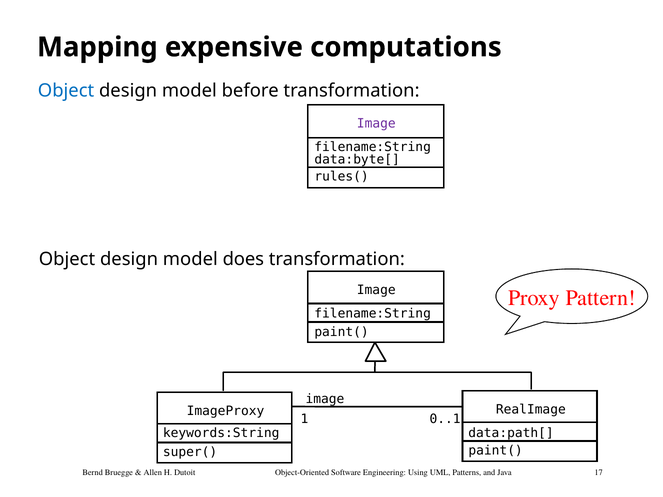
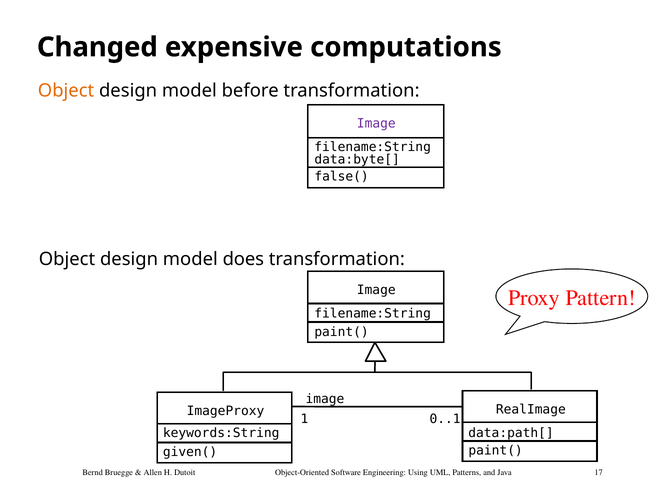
Mapping: Mapping -> Changed
Object at (66, 91) colour: blue -> orange
rules(: rules( -> false(
super(: super( -> given(
